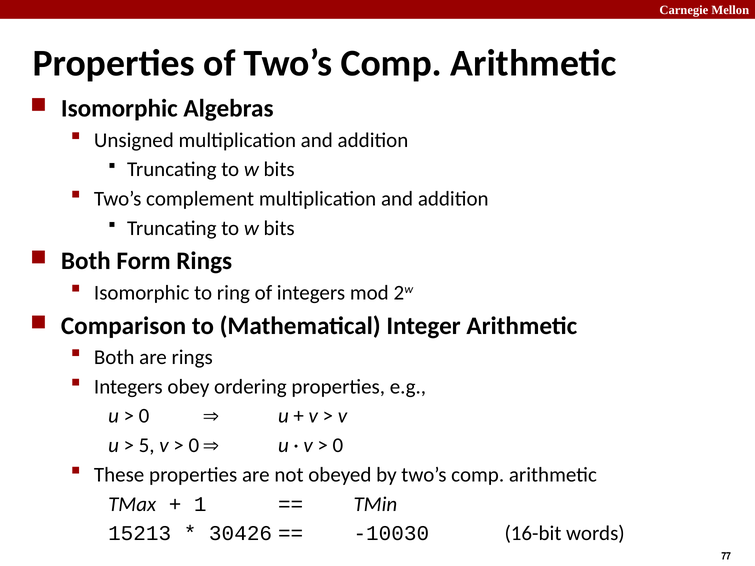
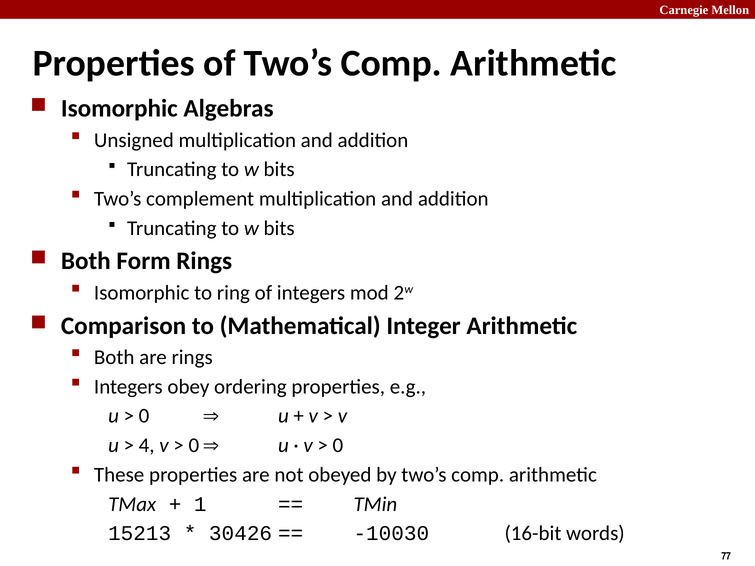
5: 5 -> 4
